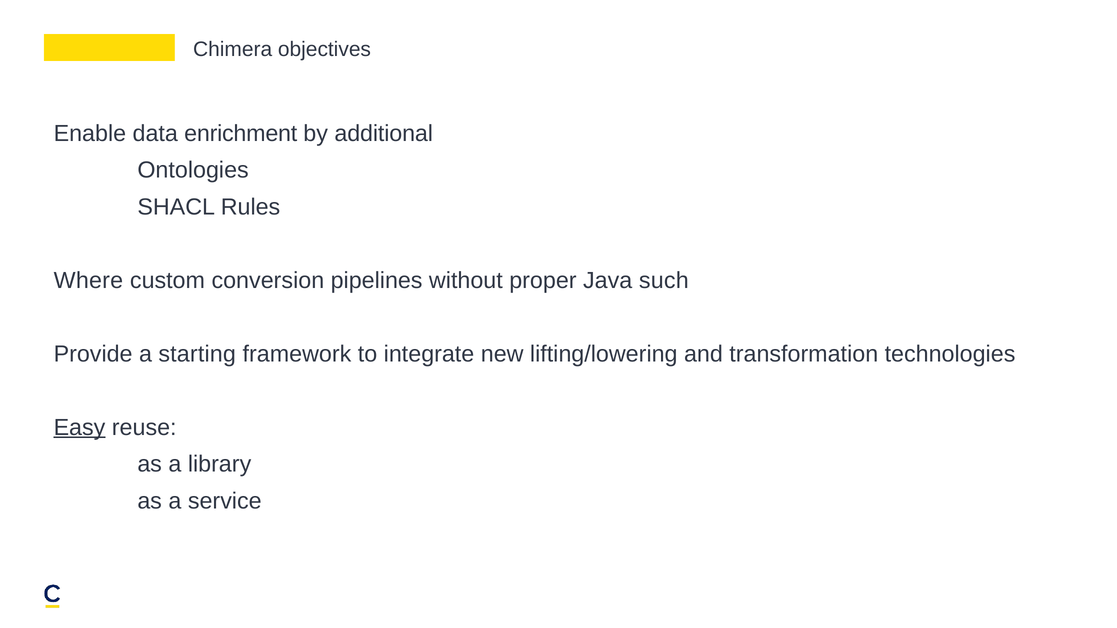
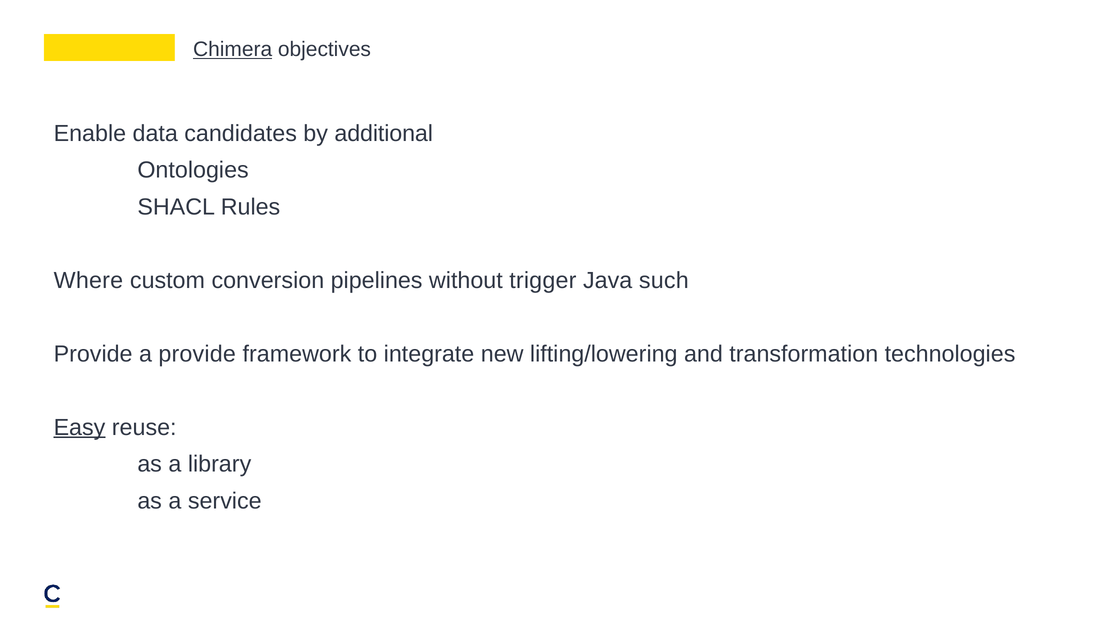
Chimera underline: none -> present
enrichment: enrichment -> candidates
proper: proper -> trigger
a starting: starting -> provide
